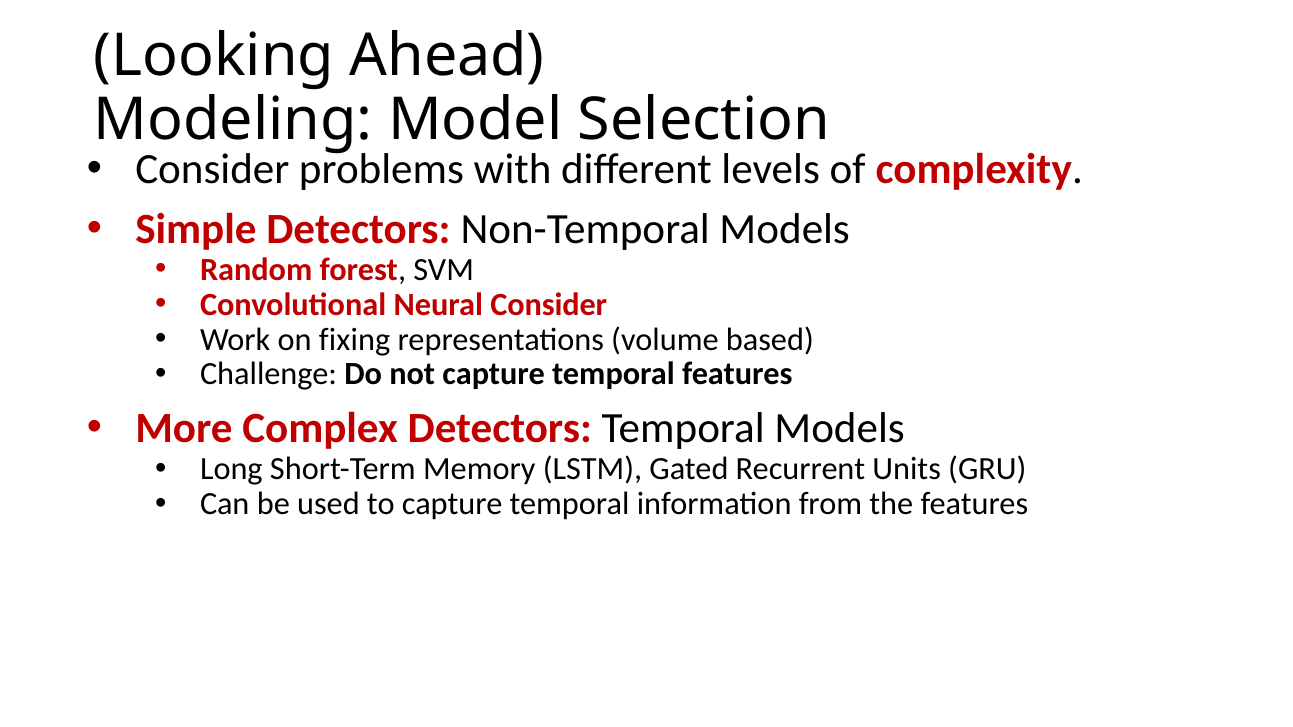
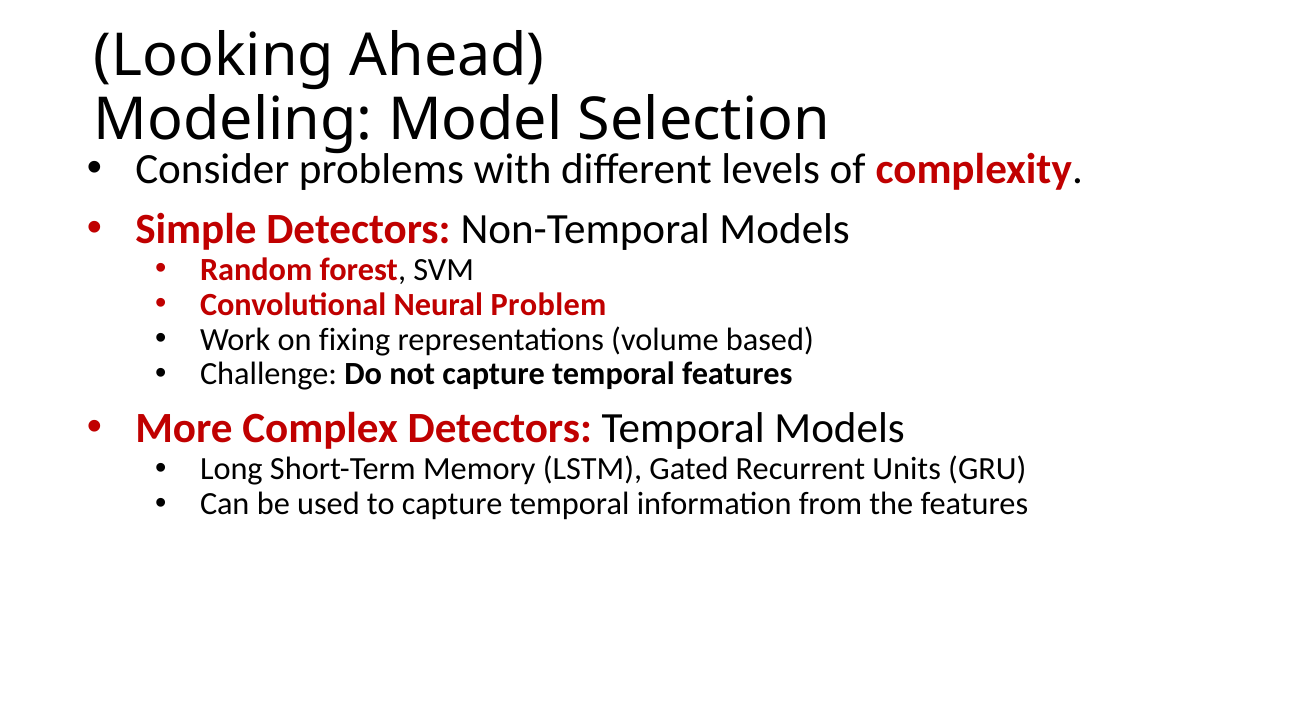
Neural Consider: Consider -> Problem
